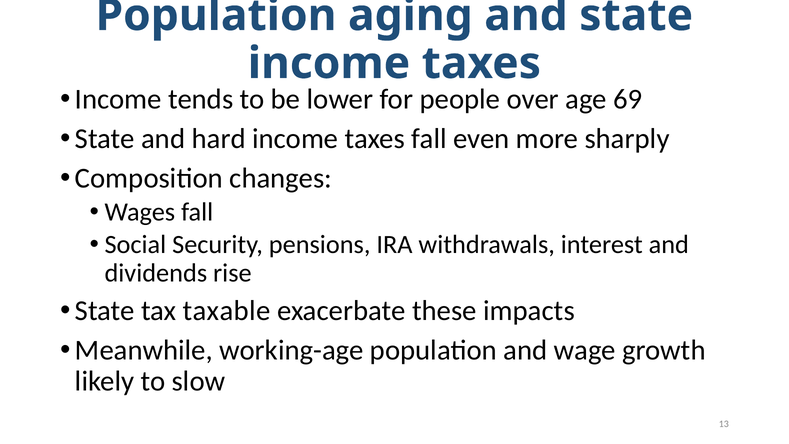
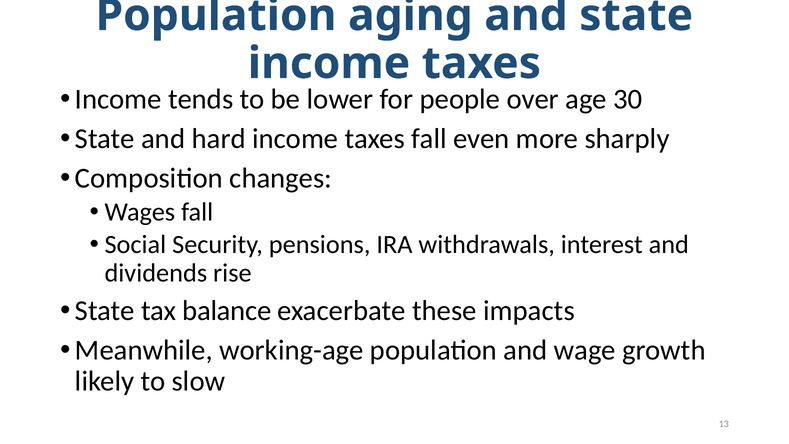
69: 69 -> 30
taxable: taxable -> balance
